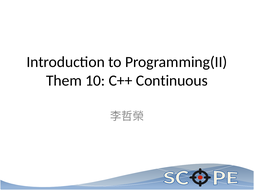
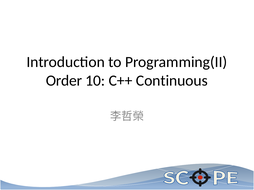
Them: Them -> Order
